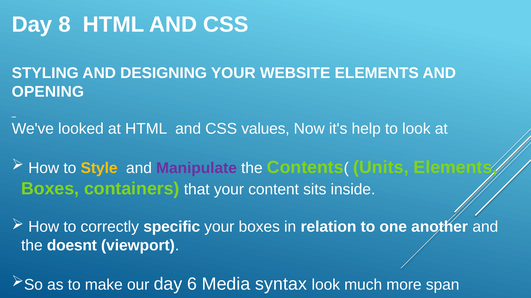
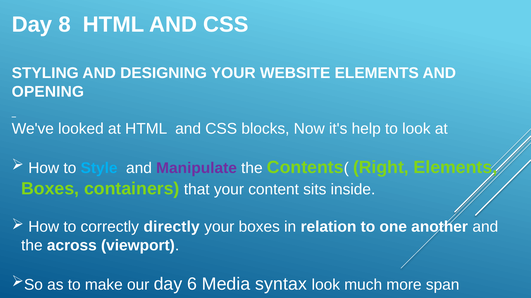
values: values -> blocks
Style colour: yellow -> light blue
Units: Units -> Right
specific: specific -> directly
doesnt: doesnt -> across
